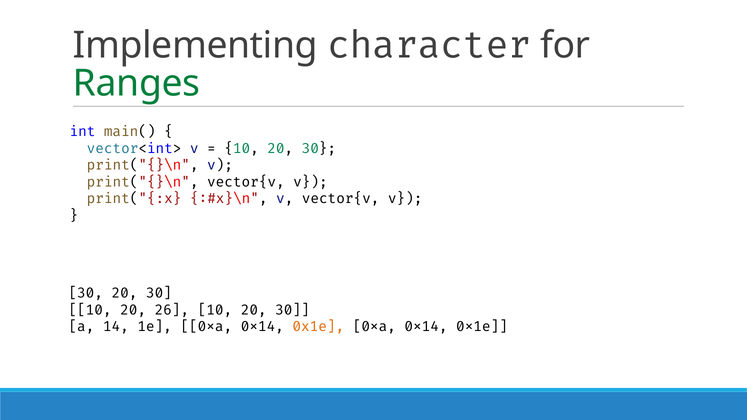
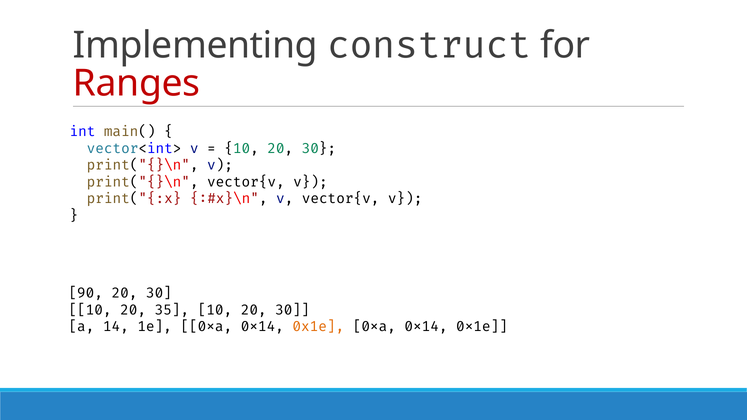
character: character -> construct
Ranges colour: green -> red
30 at (86, 293): 30 -> 90
26: 26 -> 35
